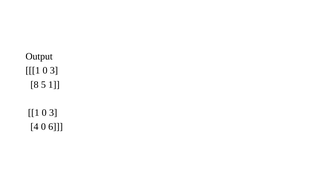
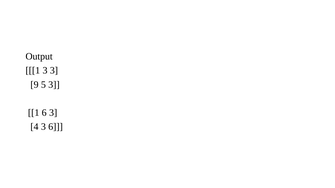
0 at (45, 71): 0 -> 3
8: 8 -> 9
5 1: 1 -> 3
0 at (44, 113): 0 -> 6
4 0: 0 -> 3
